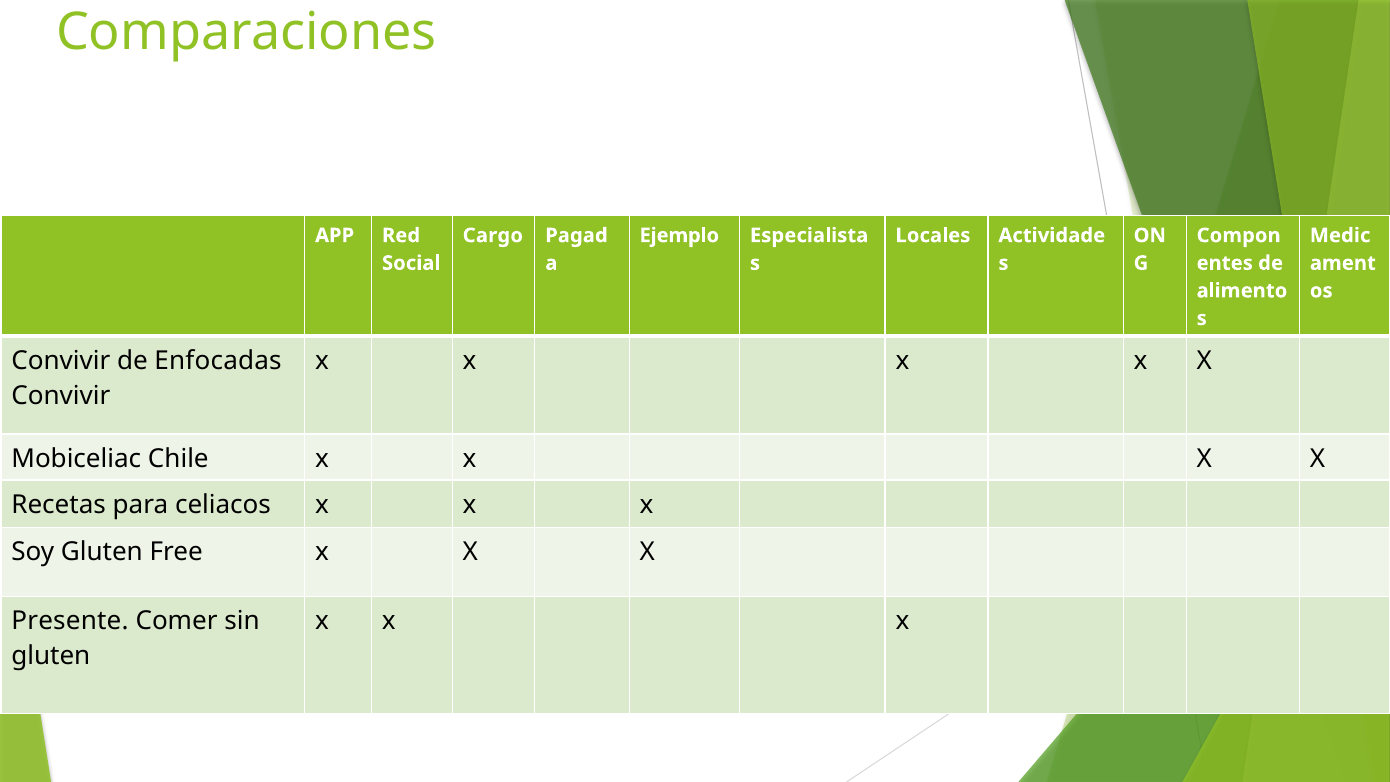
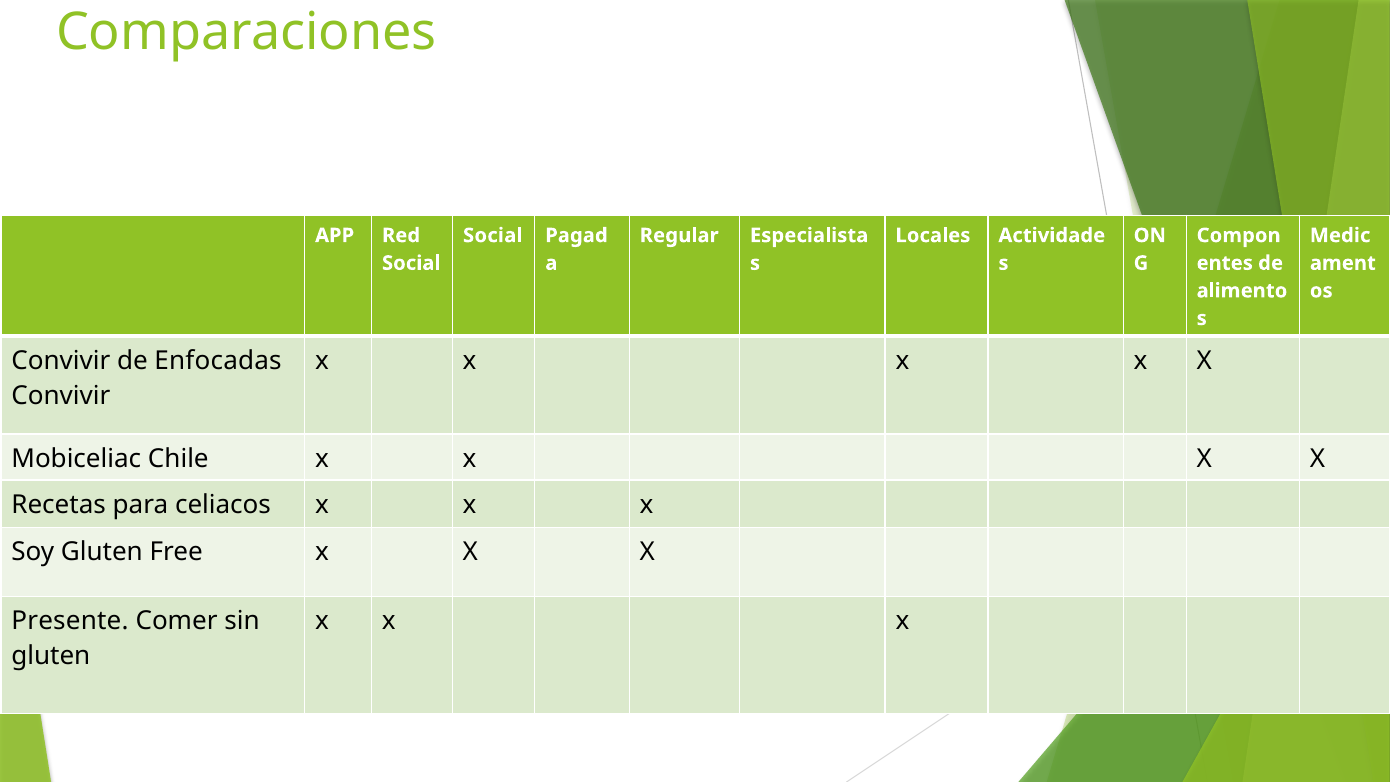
Cargo at (493, 235): Cargo -> Social
Ejemplo: Ejemplo -> Regular
